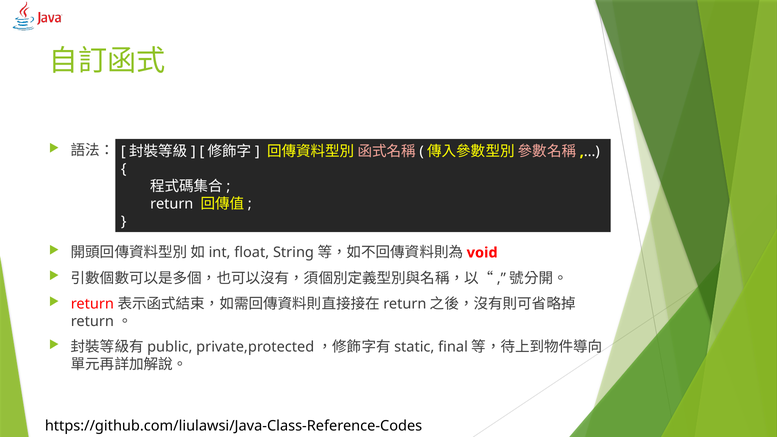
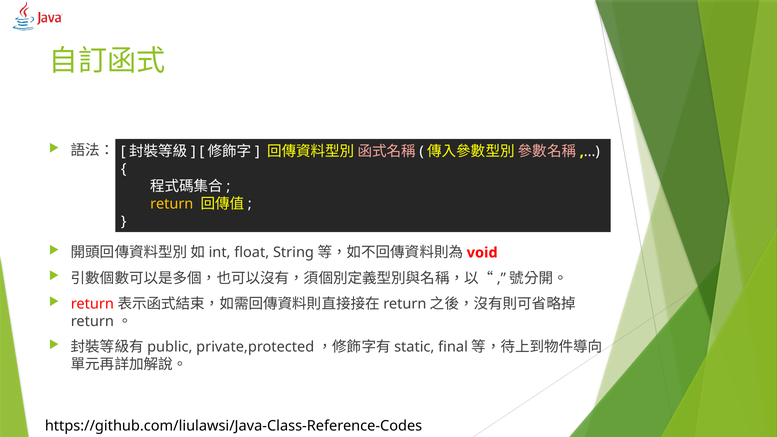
return colour: white -> yellow
